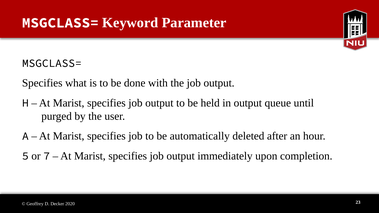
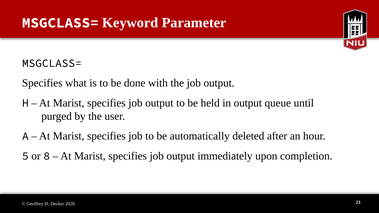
7: 7 -> 8
